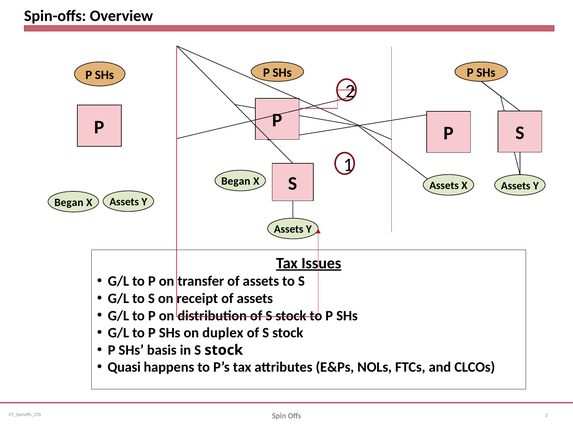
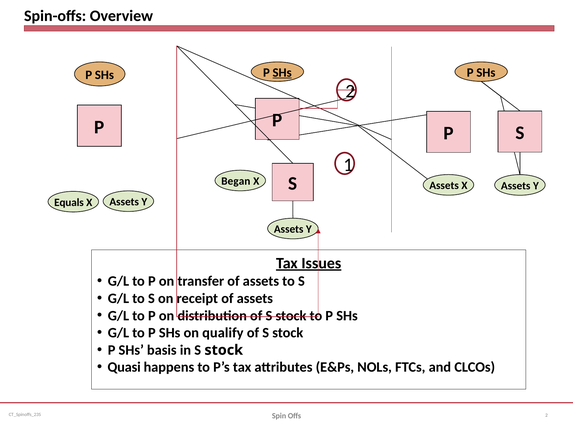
SHs at (282, 72) underline: none -> present
Began at (69, 202): Began -> Equals
duplex: duplex -> qualify
